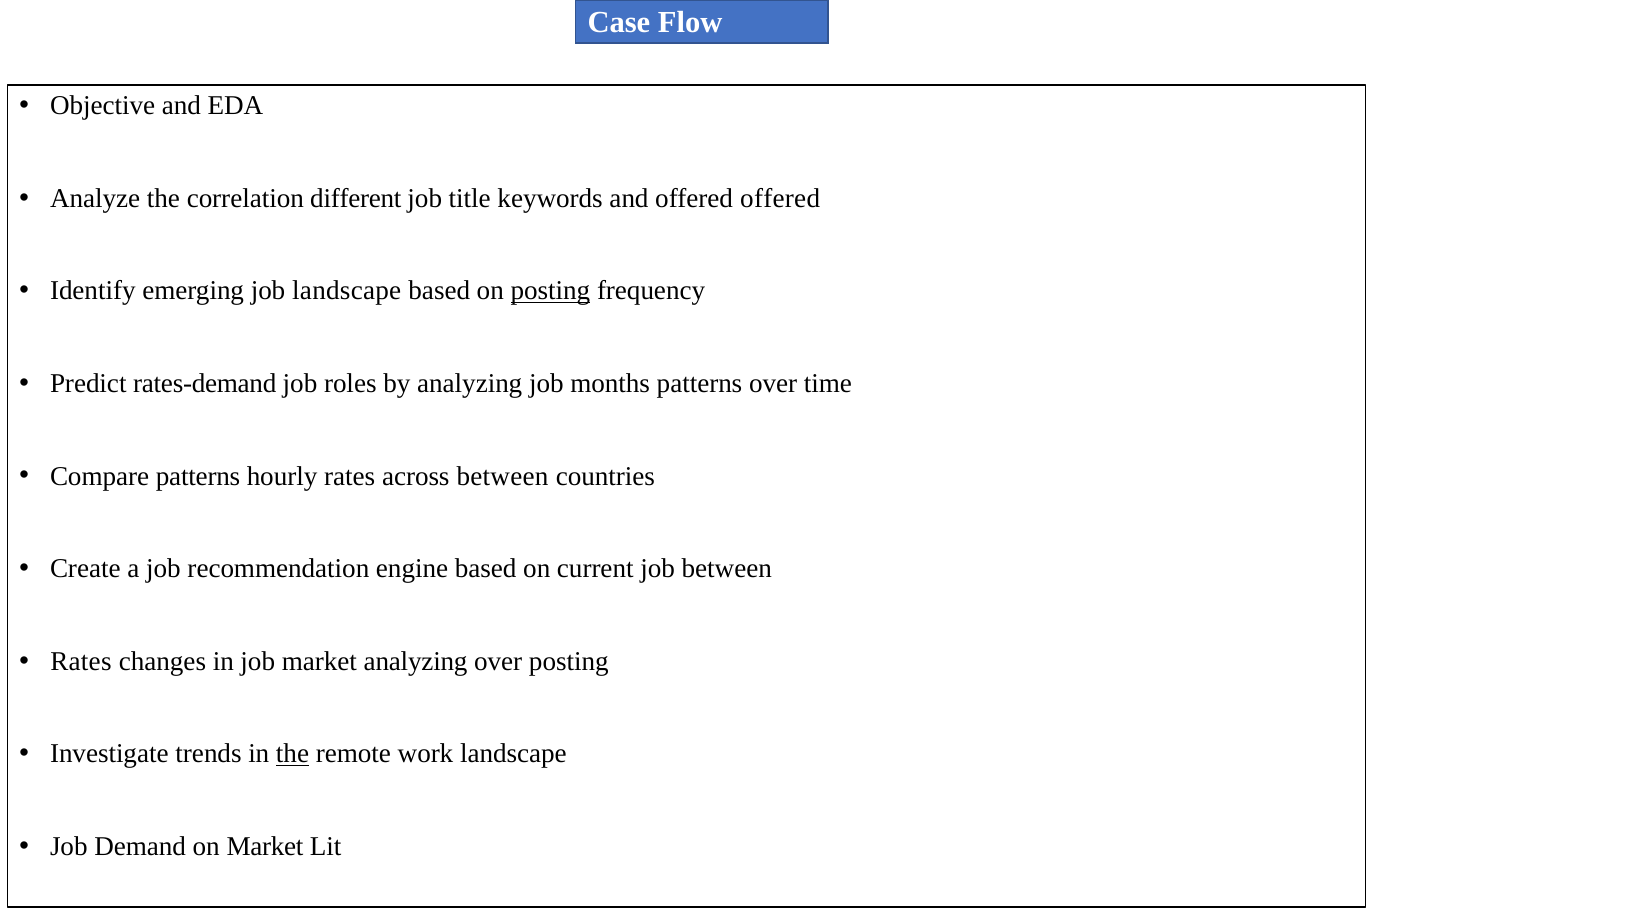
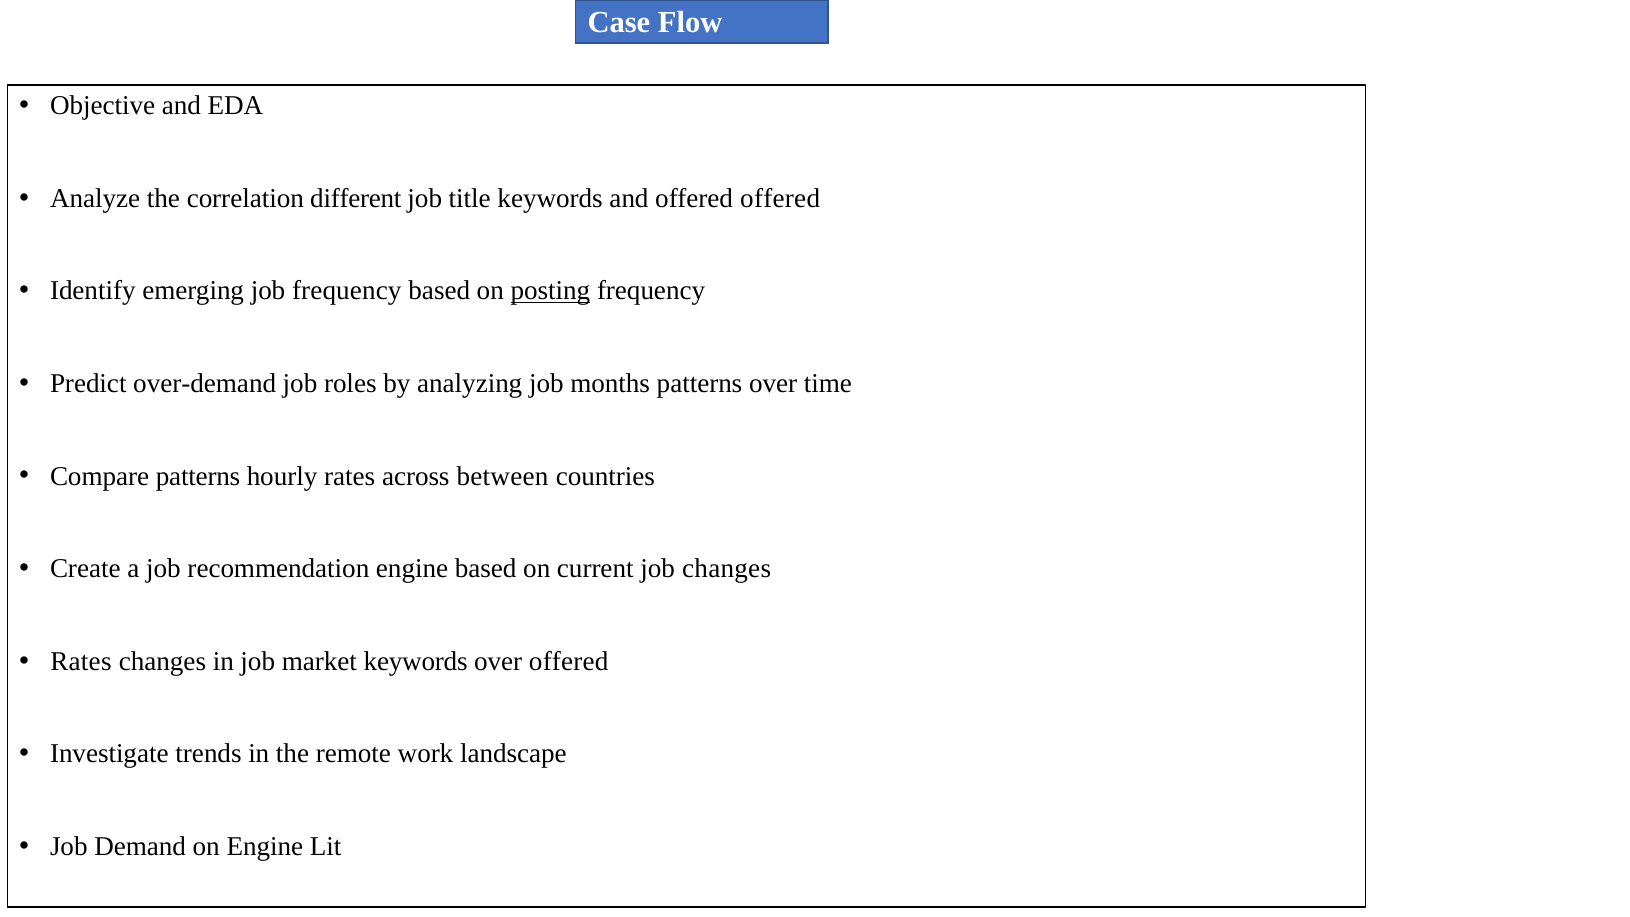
job landscape: landscape -> frequency
rates-demand: rates-demand -> over-demand
job between: between -> changes
market analyzing: analyzing -> keywords
over posting: posting -> offered
the at (293, 754) underline: present -> none
on Market: Market -> Engine
